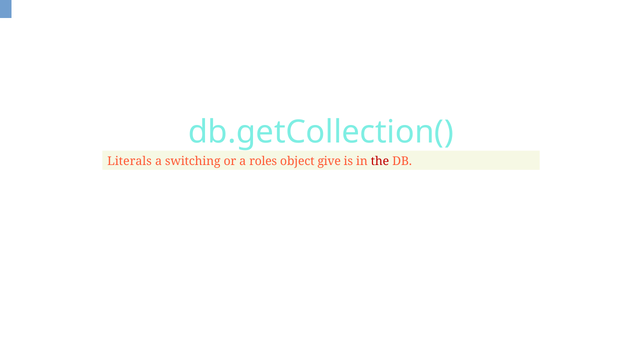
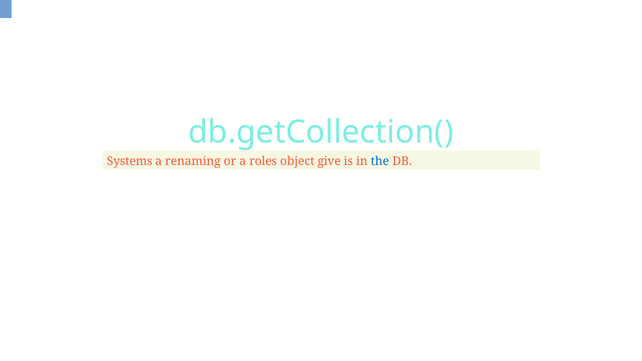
Literals: Literals -> Systems
switching: switching -> renaming
the colour: red -> blue
